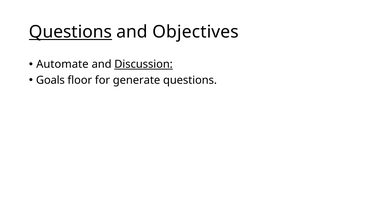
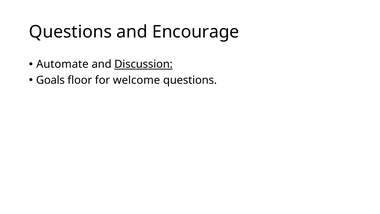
Questions at (70, 32) underline: present -> none
Objectives: Objectives -> Encourage
generate: generate -> welcome
